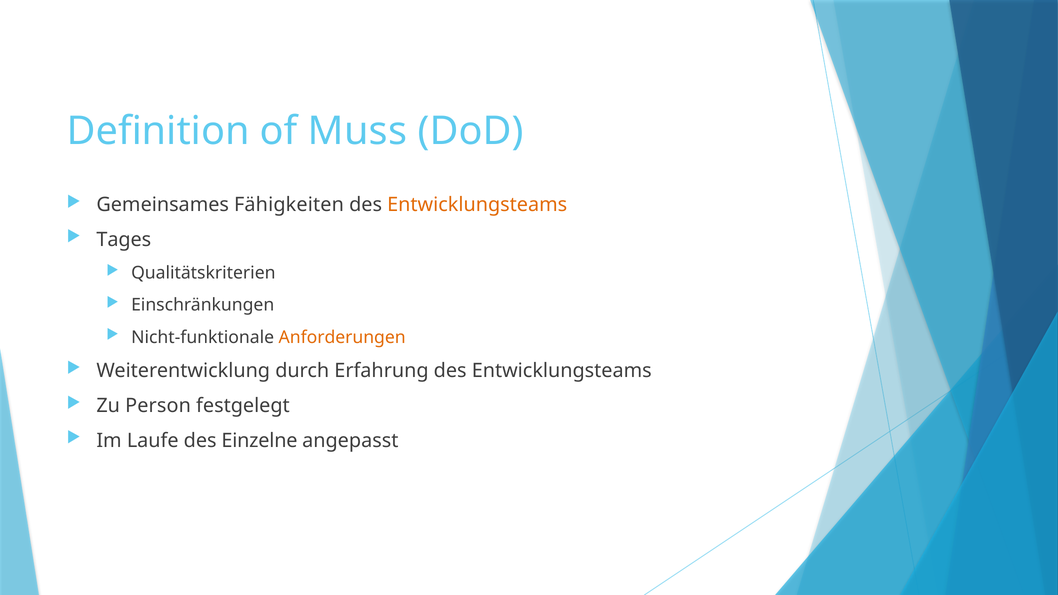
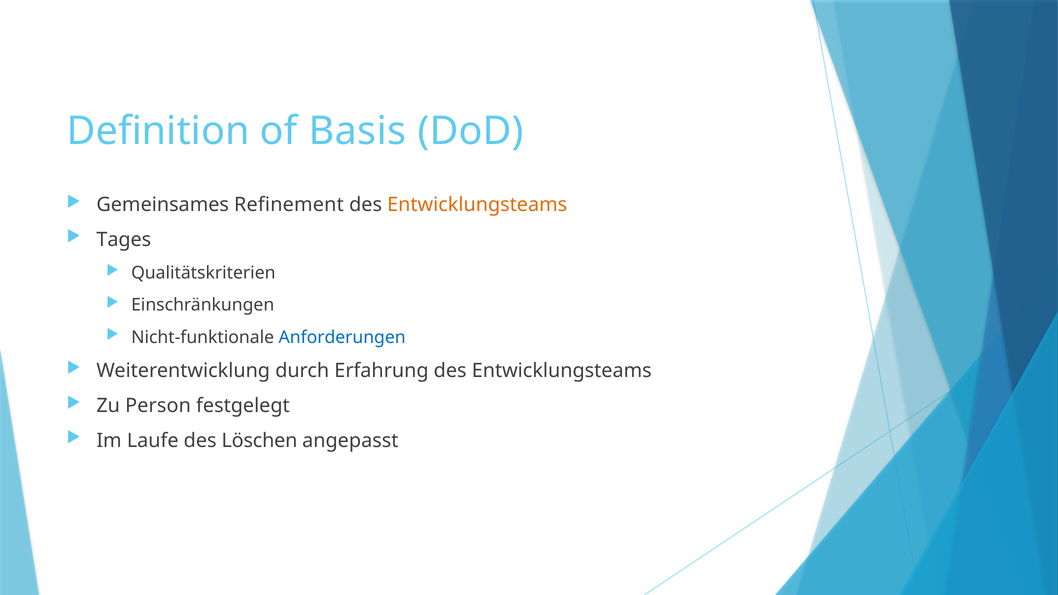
Muss: Muss -> Basis
Fähigkeiten: Fähigkeiten -> Refinement
Anforderungen colour: orange -> blue
Einzelne: Einzelne -> Löschen
